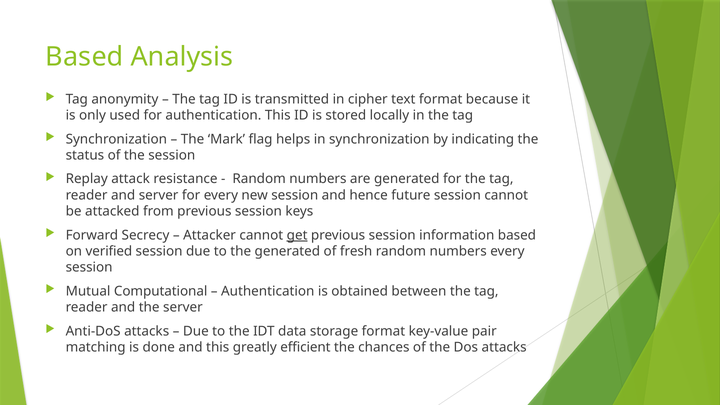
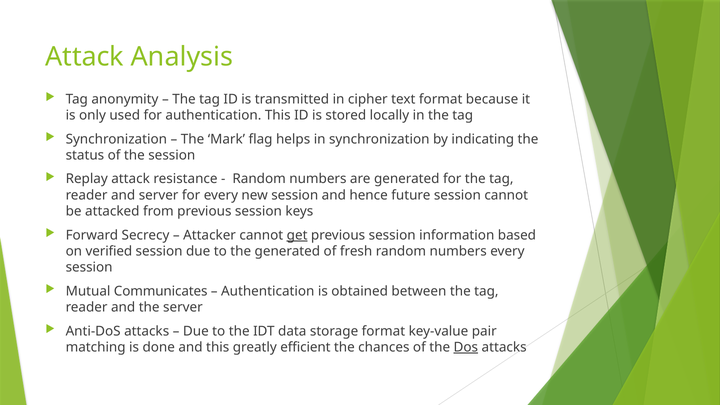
Based at (84, 57): Based -> Attack
Computational: Computational -> Communicates
Dos underline: none -> present
